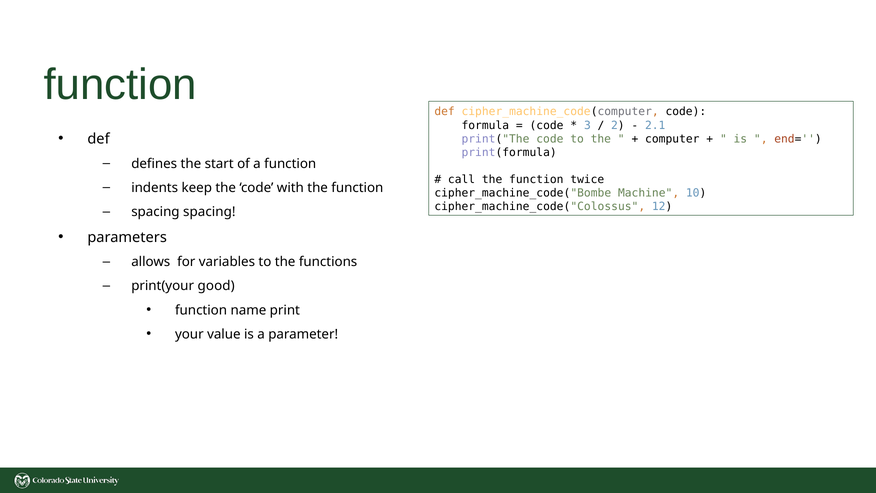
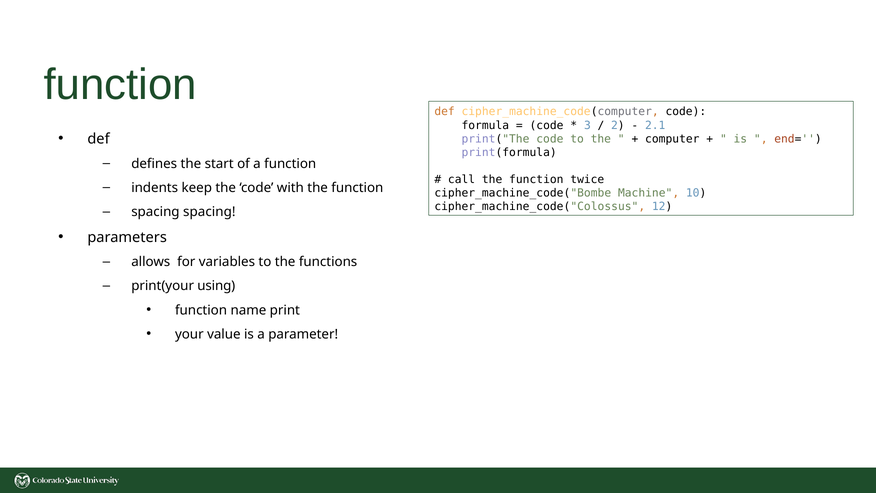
good: good -> using
